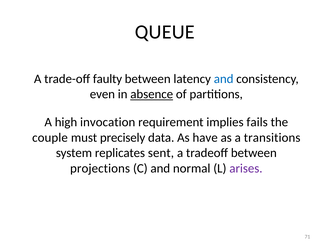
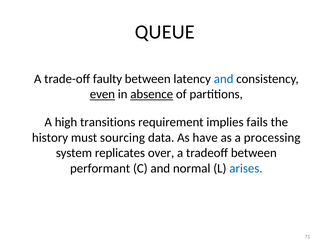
even underline: none -> present
invocation: invocation -> transitions
couple: couple -> history
precisely: precisely -> sourcing
transitions: transitions -> processing
sent: sent -> over
projections: projections -> performant
arises colour: purple -> blue
